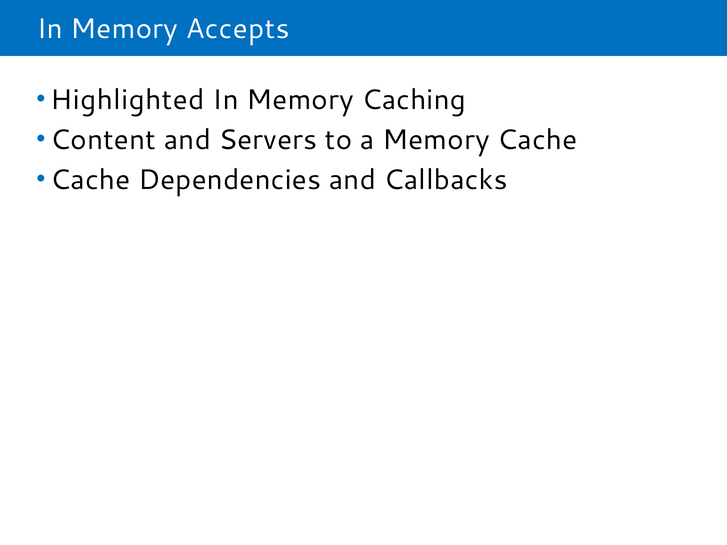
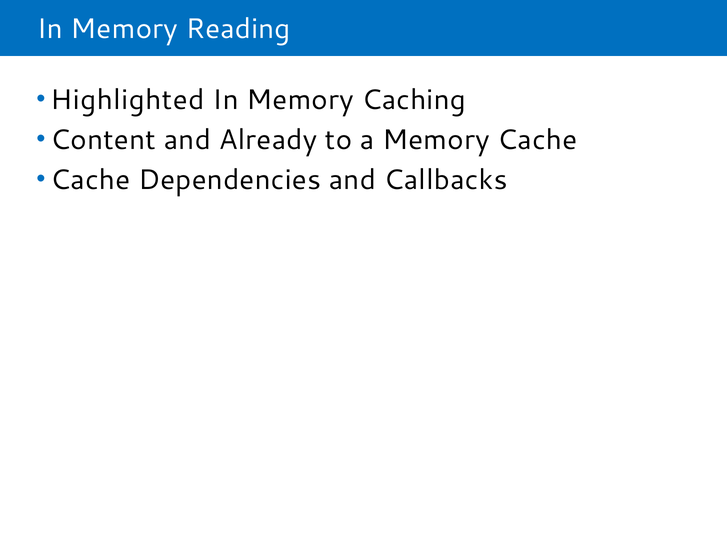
Accepts: Accepts -> Reading
Servers: Servers -> Already
